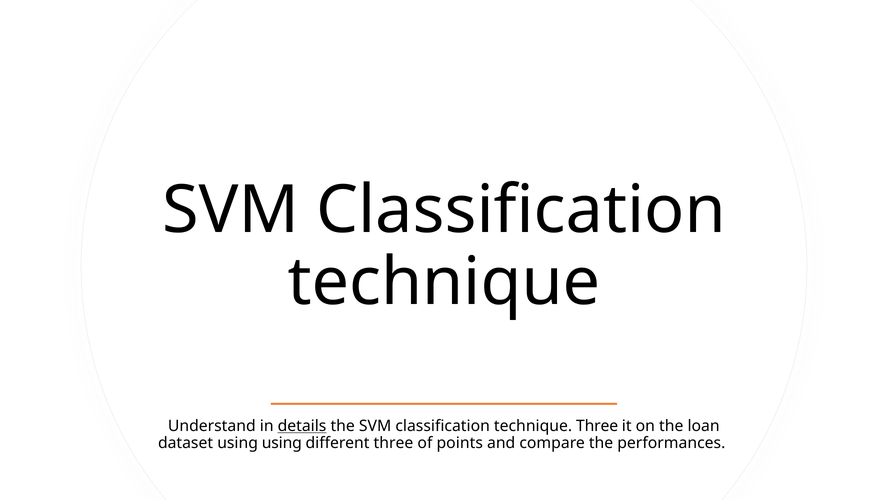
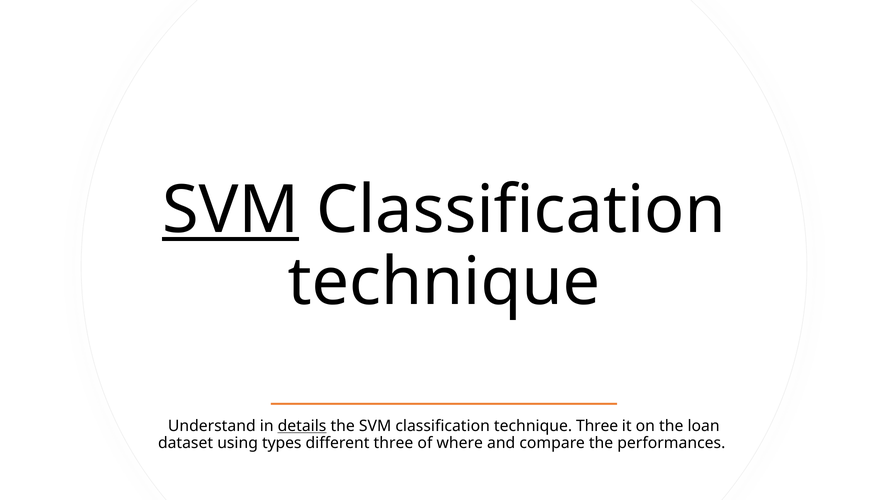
SVM at (230, 210) underline: none -> present
using using: using -> types
points: points -> where
